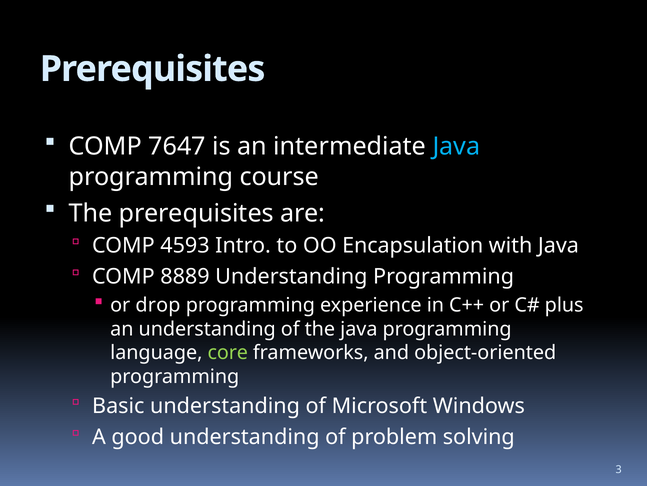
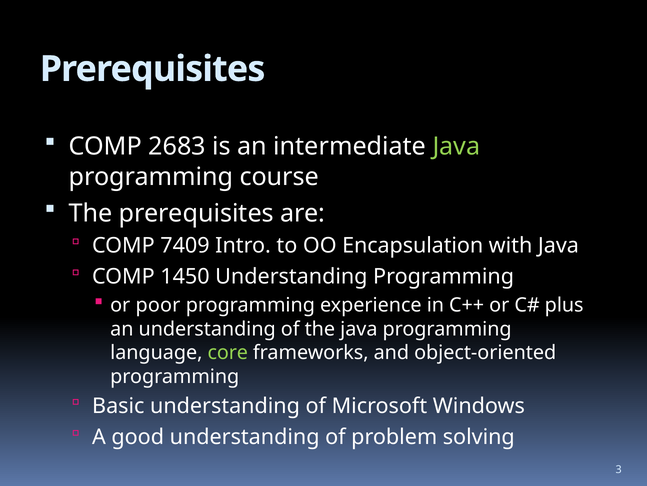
7647: 7647 -> 2683
Java at (456, 146) colour: light blue -> light green
4593: 4593 -> 7409
8889: 8889 -> 1450
drop: drop -> poor
